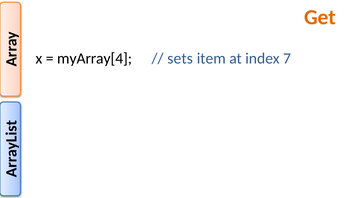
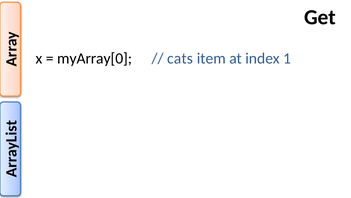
Get colour: orange -> black
myArray[4: myArray[4 -> myArray[0
sets: sets -> cats
7: 7 -> 1
